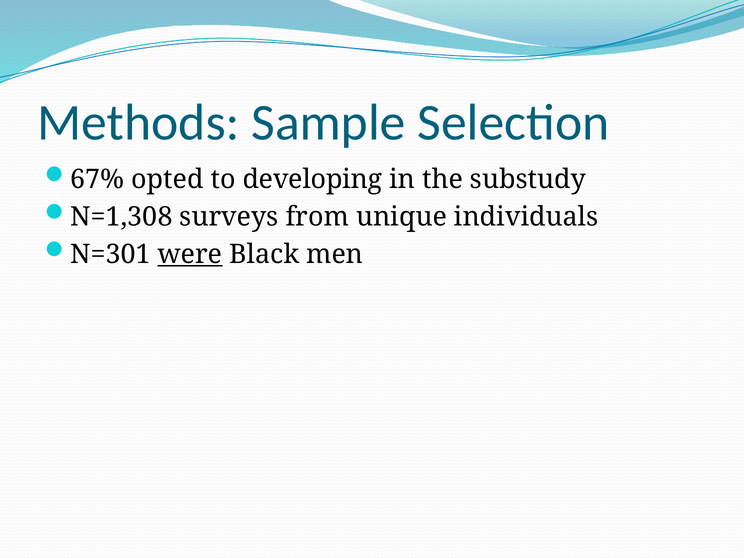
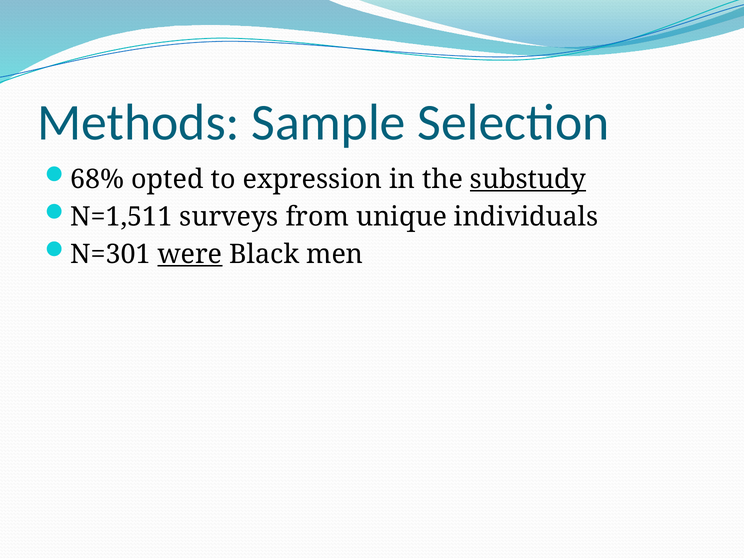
67%: 67% -> 68%
developing: developing -> expression
substudy underline: none -> present
N=1,308: N=1,308 -> N=1,511
